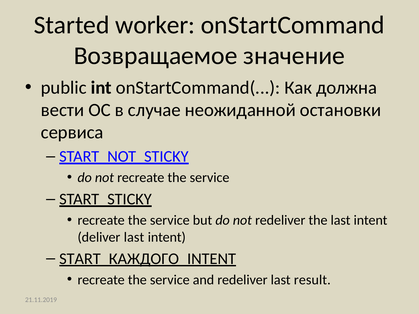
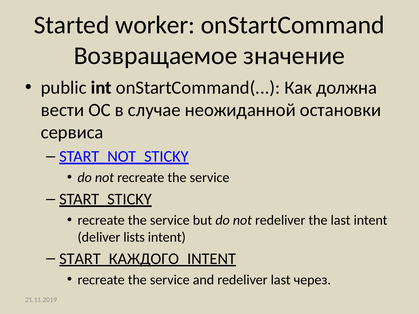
deliver last: last -> lists
result: result -> через
